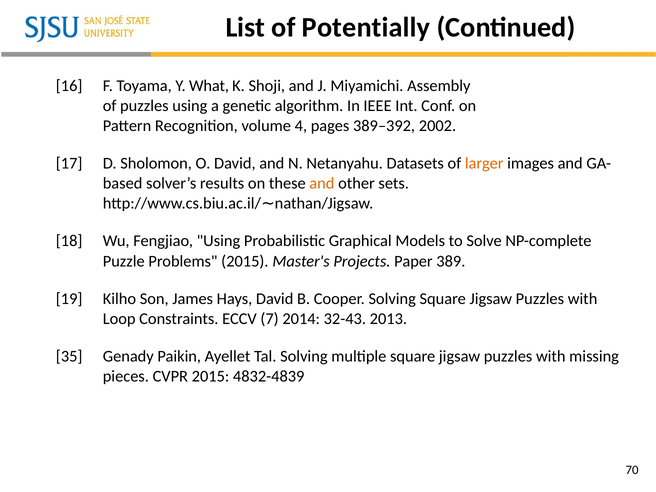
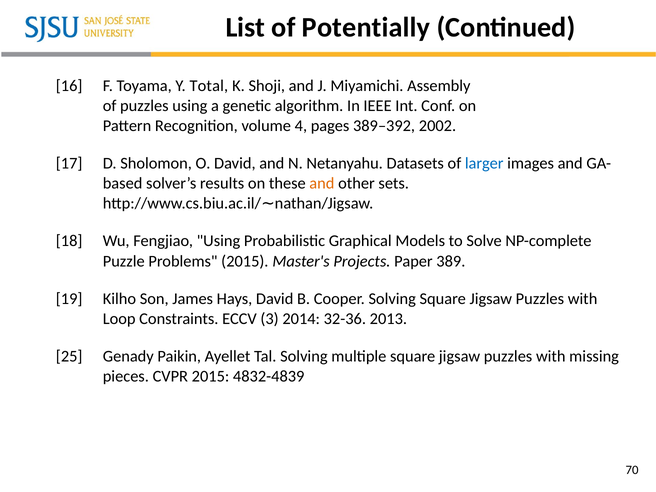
What: What -> Total
larger colour: orange -> blue
7: 7 -> 3
32-43: 32-43 -> 32-36
35: 35 -> 25
